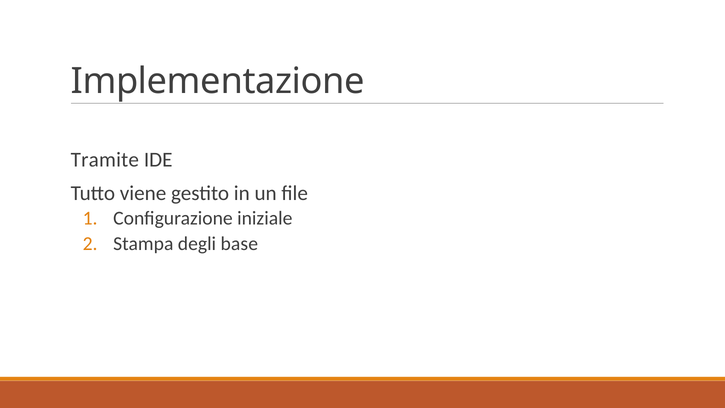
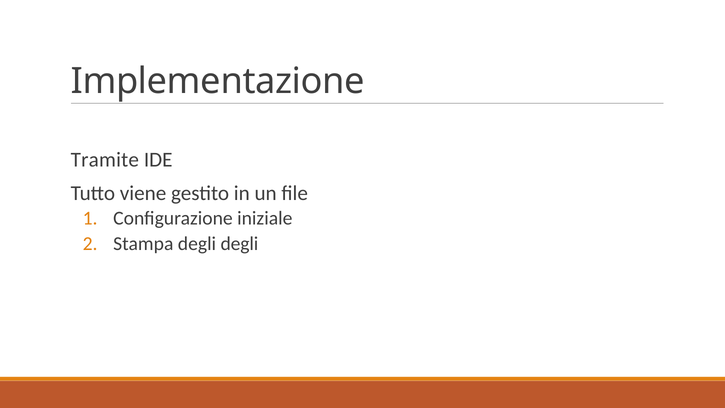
degli base: base -> degli
